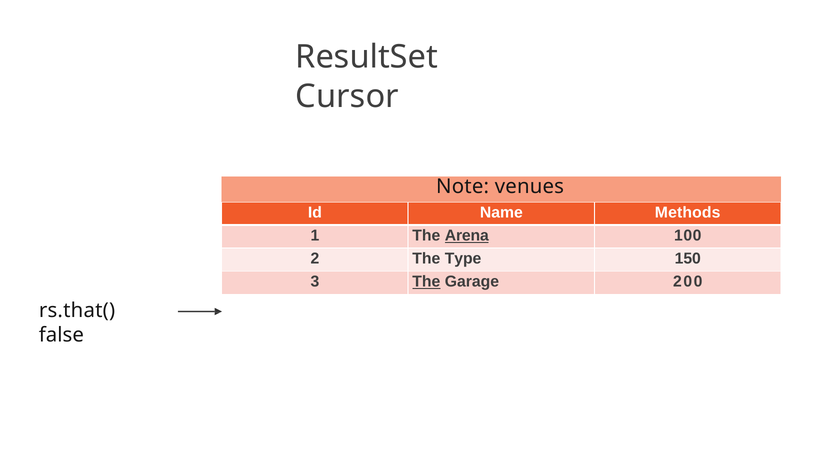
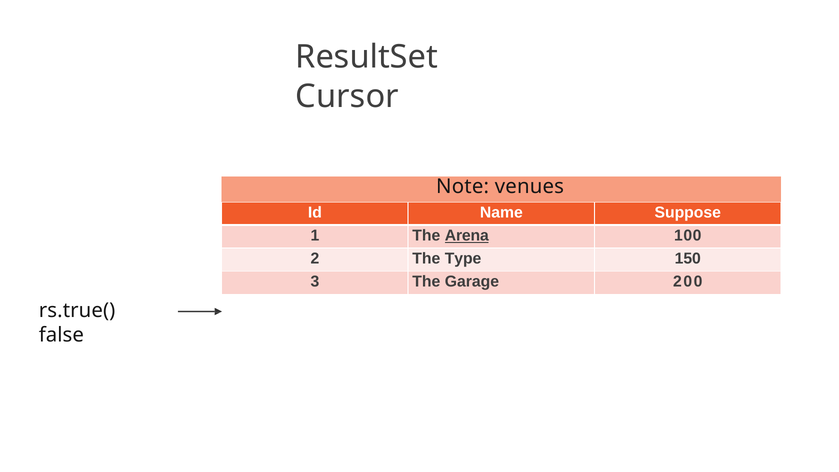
Methods: Methods -> Suppose
The at (426, 282) underline: present -> none
rs.that(: rs.that( -> rs.true(
